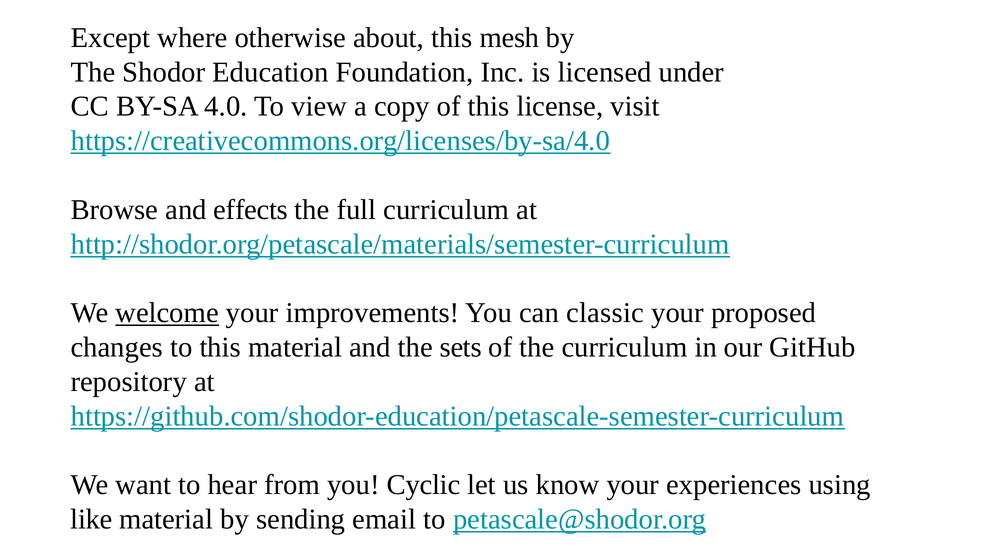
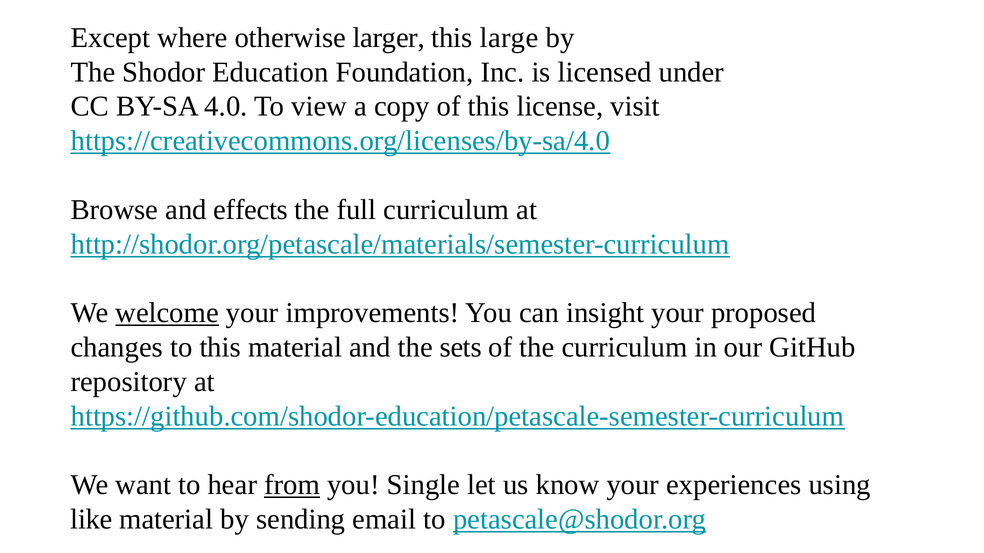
about: about -> larger
mesh: mesh -> large
classic: classic -> insight
from underline: none -> present
Cyclic: Cyclic -> Single
